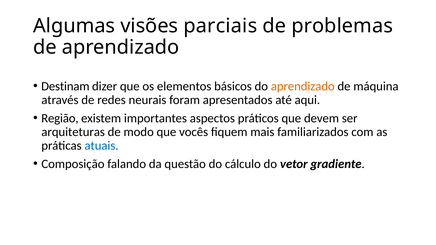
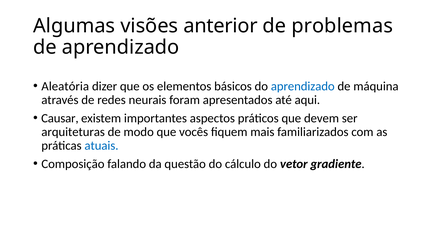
parciais: parciais -> anterior
Destinam: Destinam -> Aleatória
aprendizado at (303, 86) colour: orange -> blue
Região: Região -> Causar
